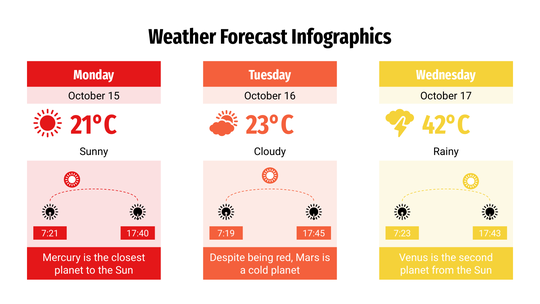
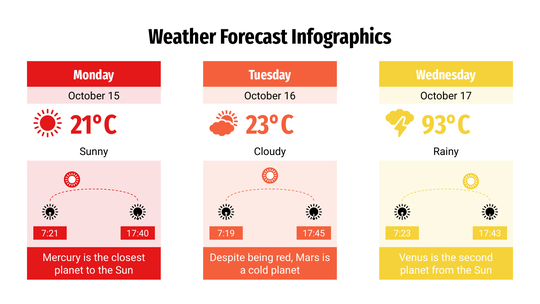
42°C: 42°C -> 93°C
